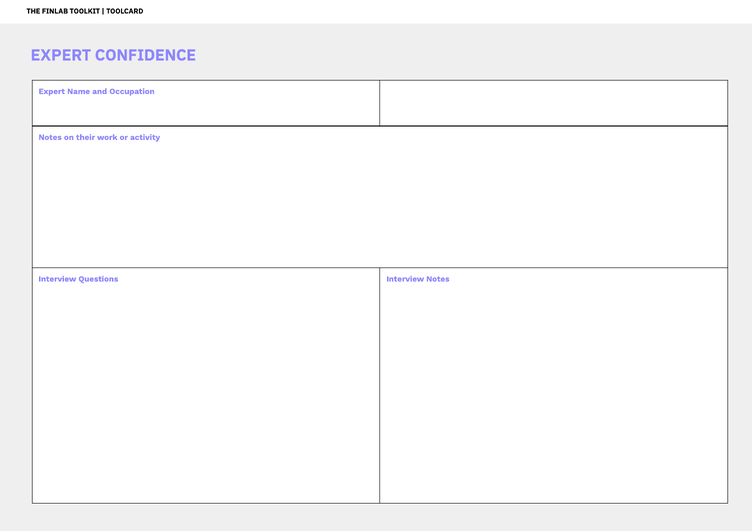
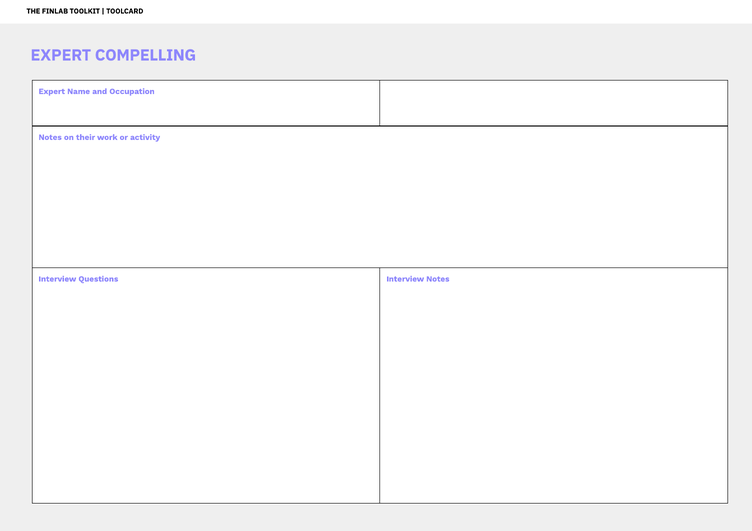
CONFIDENCE: CONFIDENCE -> COMPELLING
